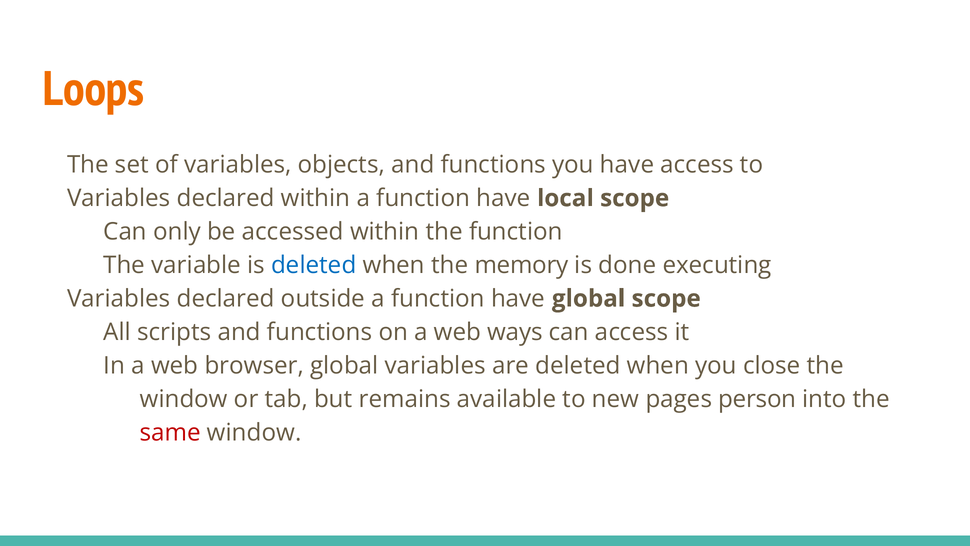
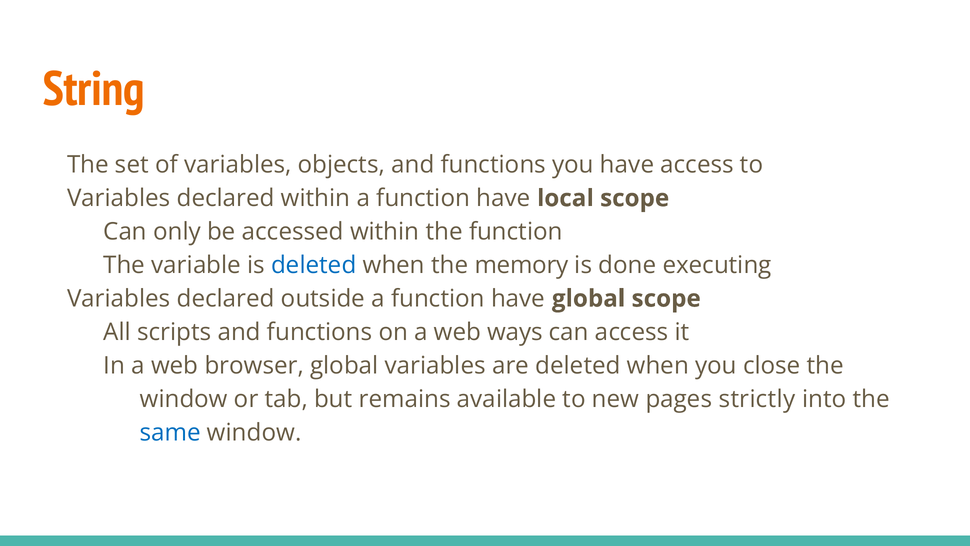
Loops: Loops -> String
person: person -> strictly
same colour: red -> blue
